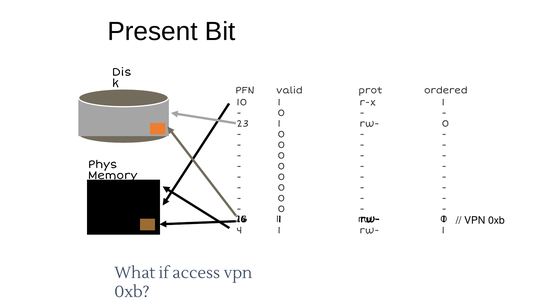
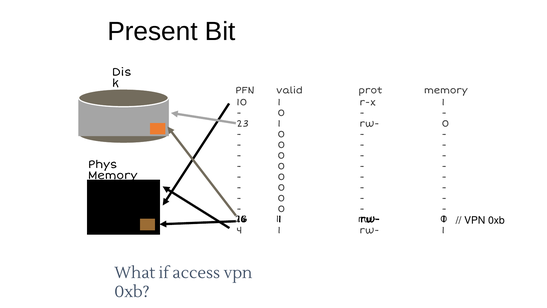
prot ordered: ordered -> memory
